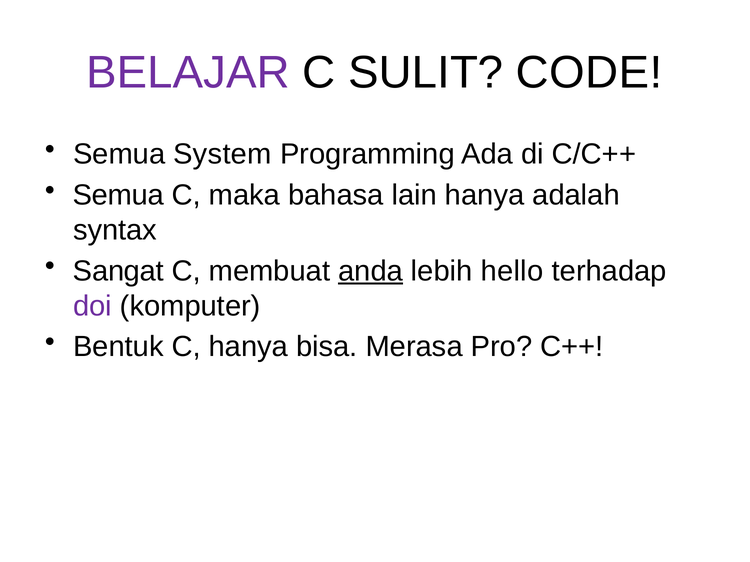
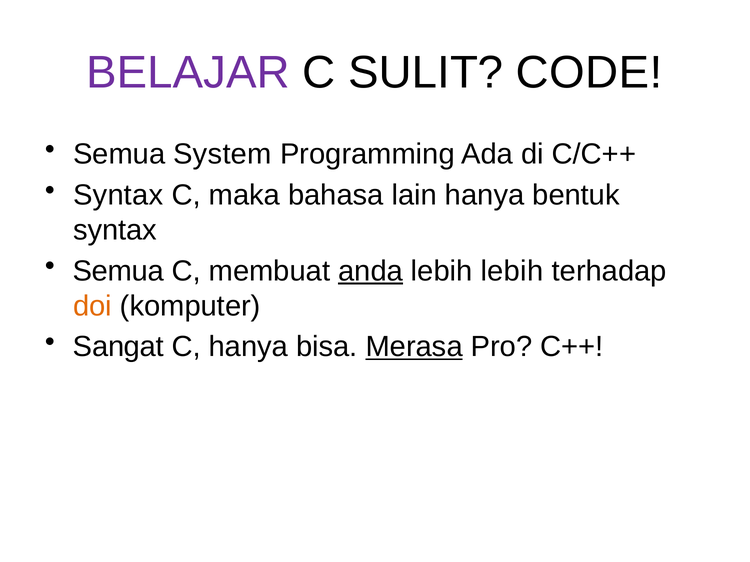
Semua at (118, 195): Semua -> Syntax
adalah: adalah -> bentuk
Sangat at (118, 271): Sangat -> Semua
lebih hello: hello -> lebih
doi colour: purple -> orange
Bentuk: Bentuk -> Sangat
Merasa underline: none -> present
